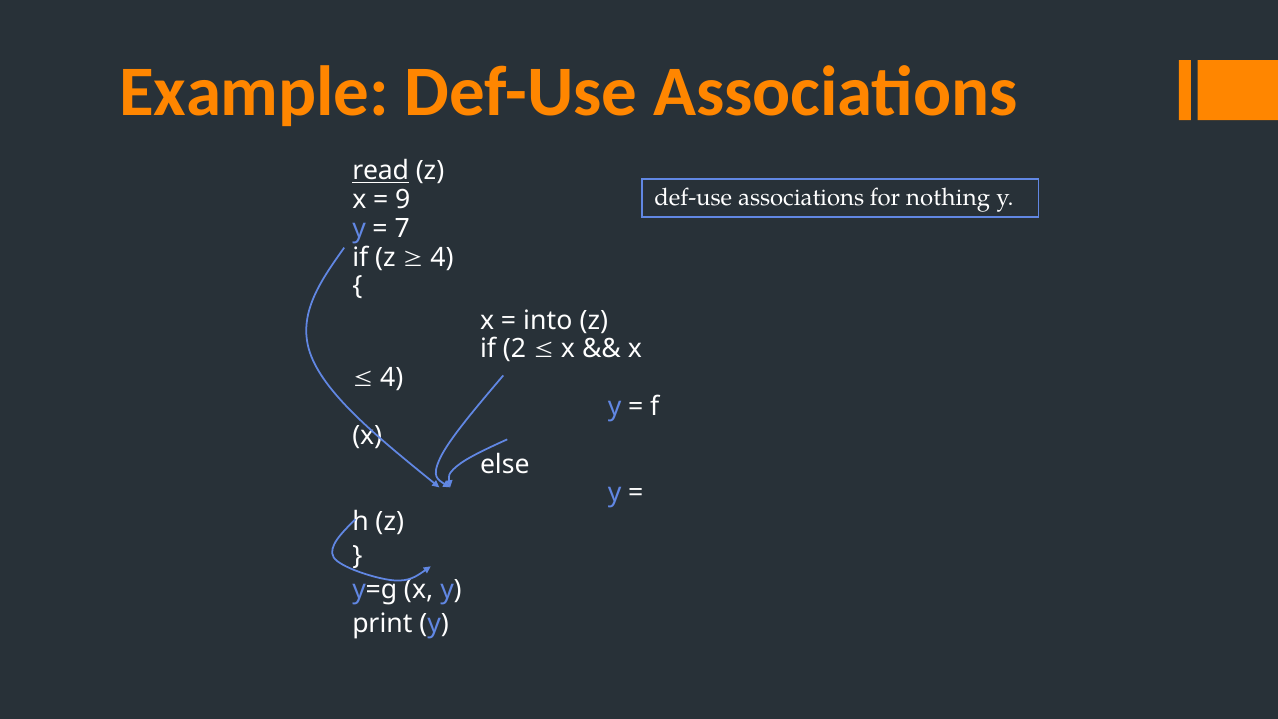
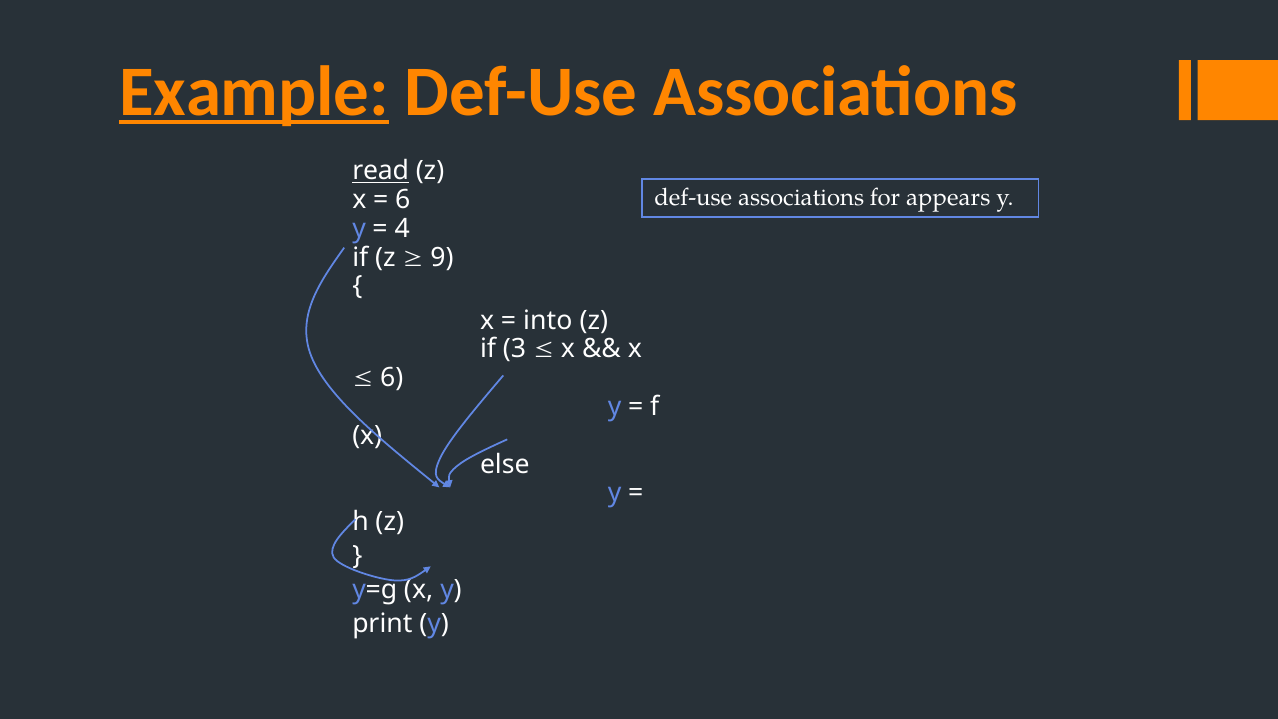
Example underline: none -> present
nothing: nothing -> appears
9 at (403, 200): 9 -> 6
7: 7 -> 4
4 at (442, 257): 4 -> 9
2: 2 -> 3
4 at (392, 378): 4 -> 6
